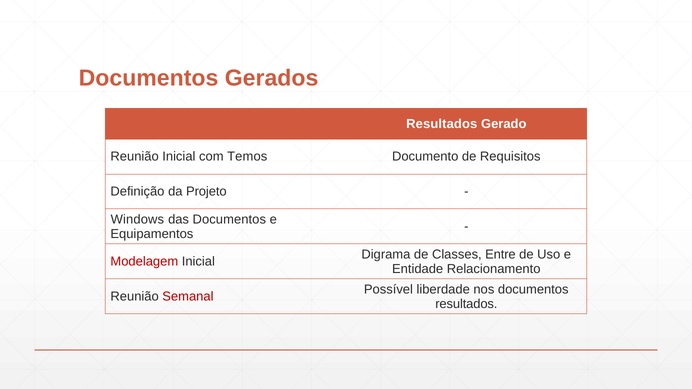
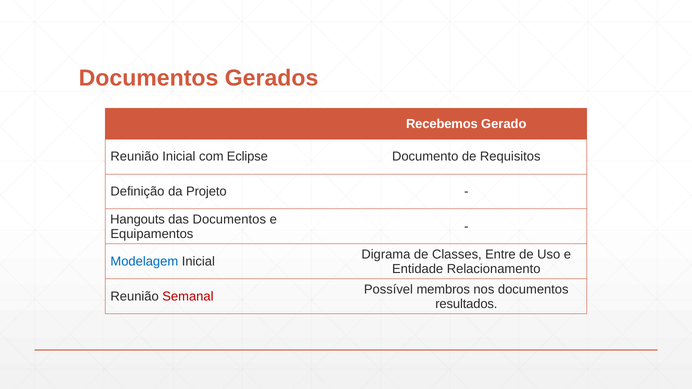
Resultados at (442, 124): Resultados -> Recebemos
Temos: Temos -> Eclipse
Windows: Windows -> Hangouts
Modelagem colour: red -> blue
liberdade: liberdade -> membros
